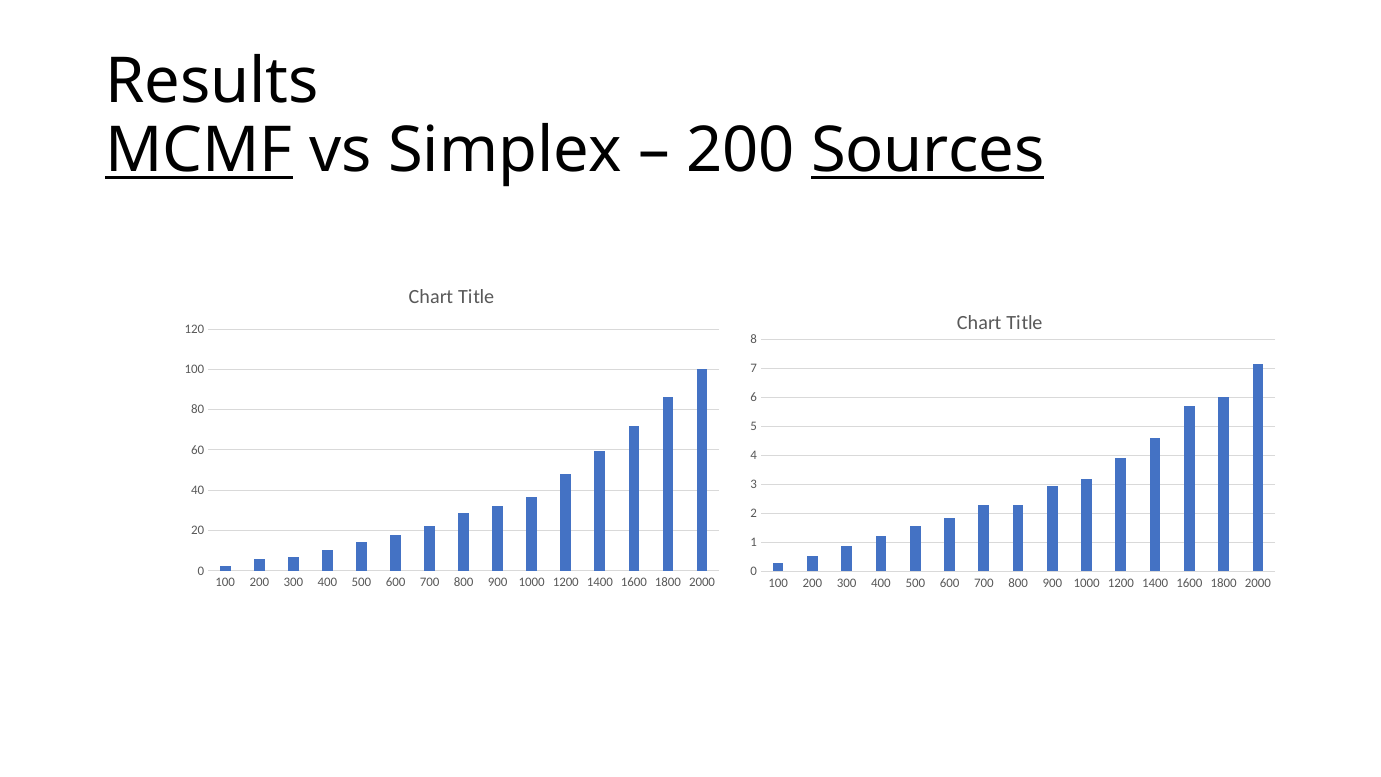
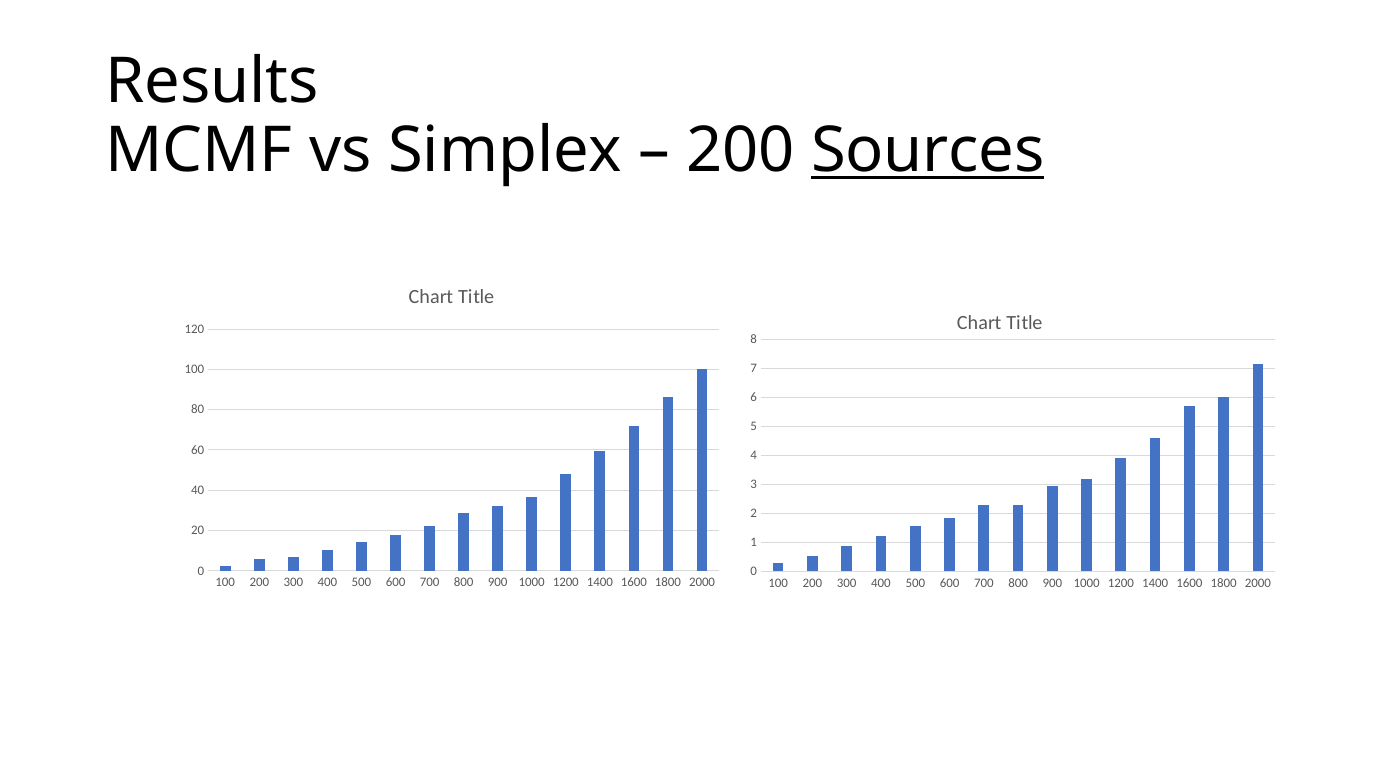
MCMF underline: present -> none
